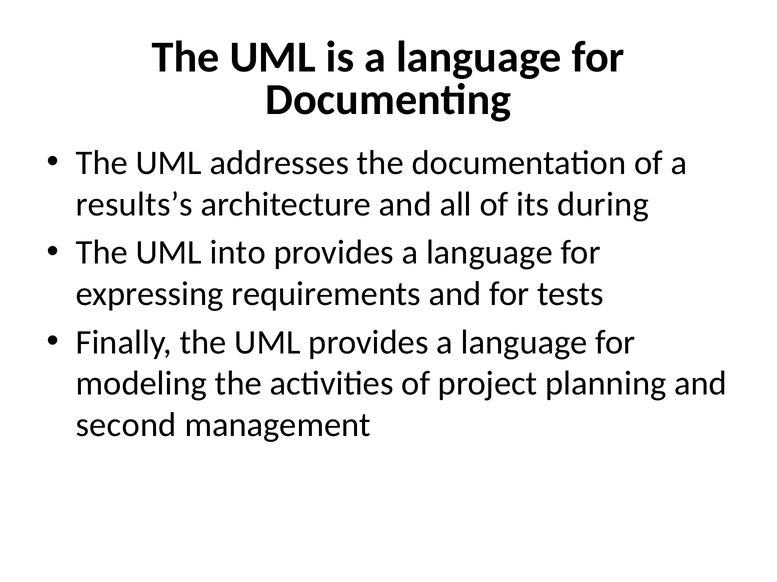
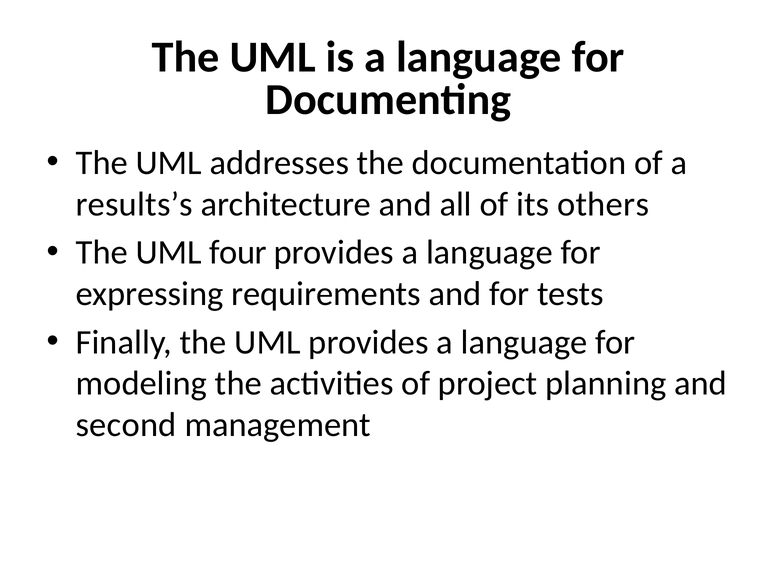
during: during -> others
into: into -> four
